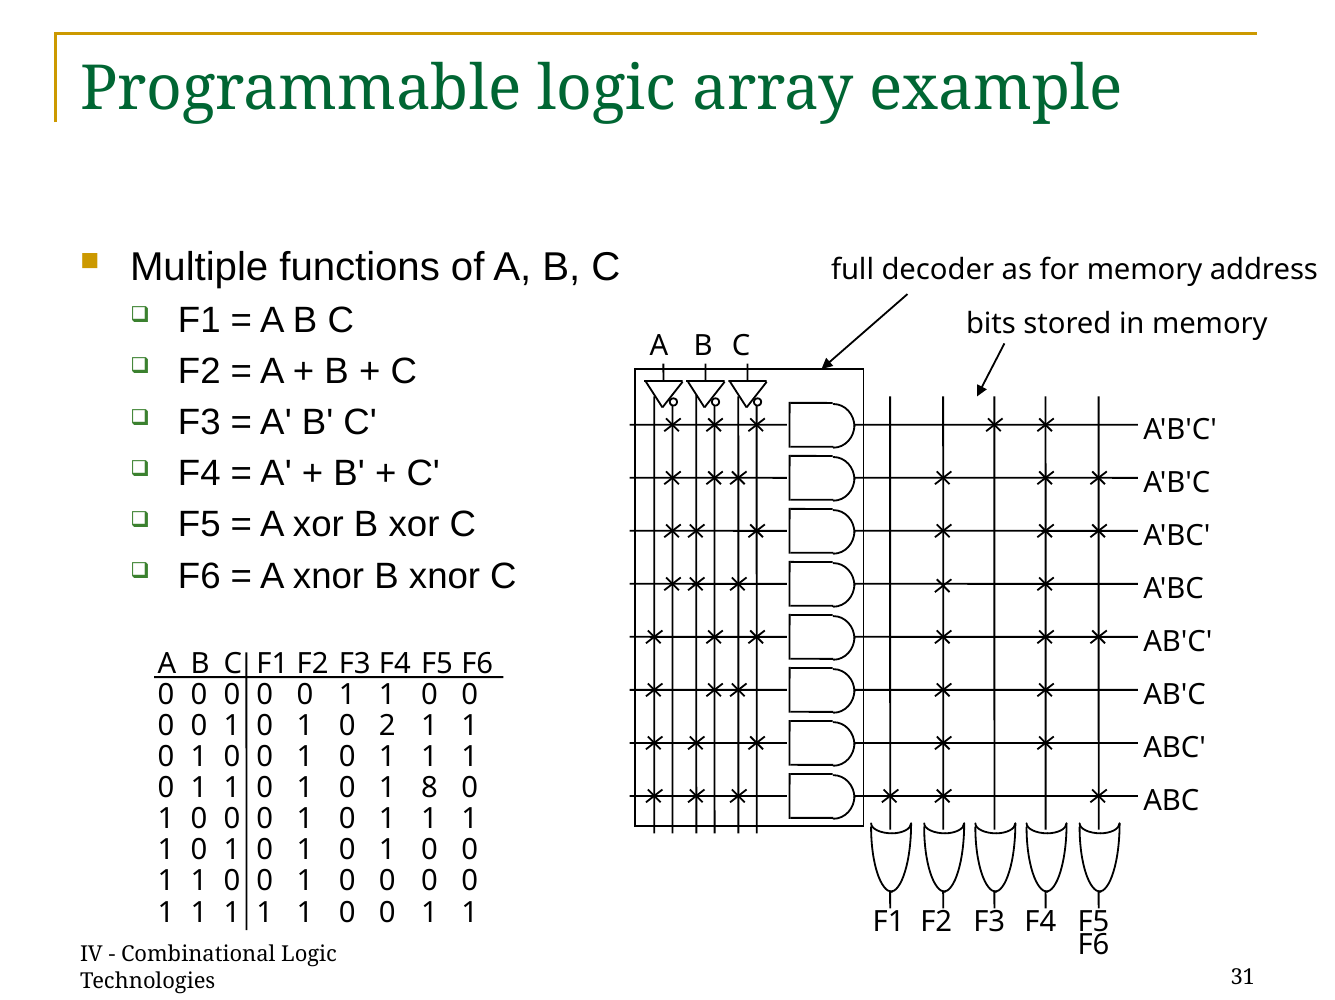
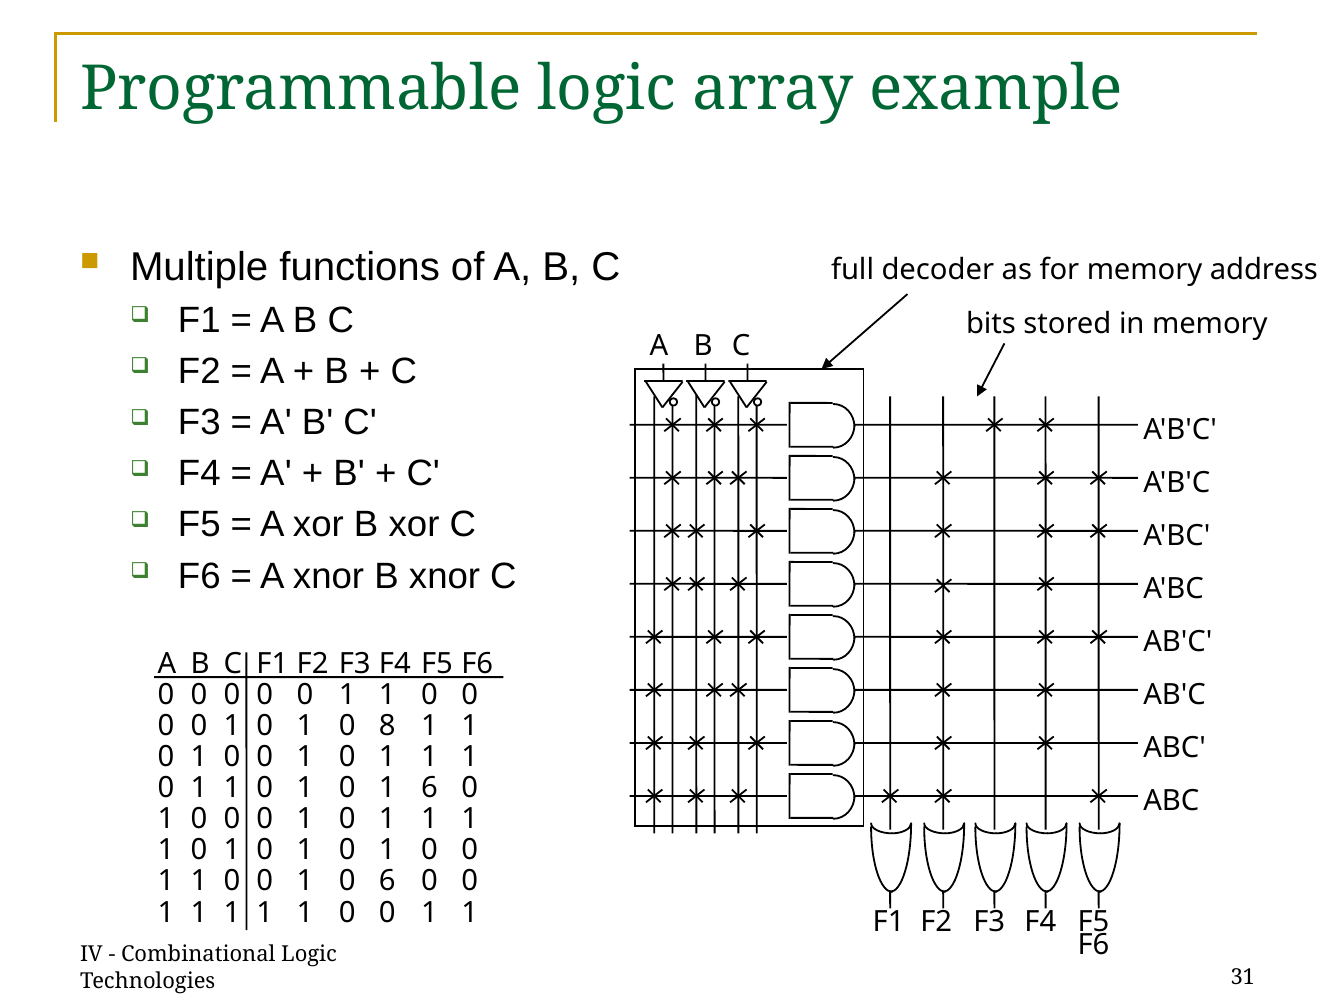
2: 2 -> 8
1 8: 8 -> 6
0 at (387, 882): 0 -> 6
